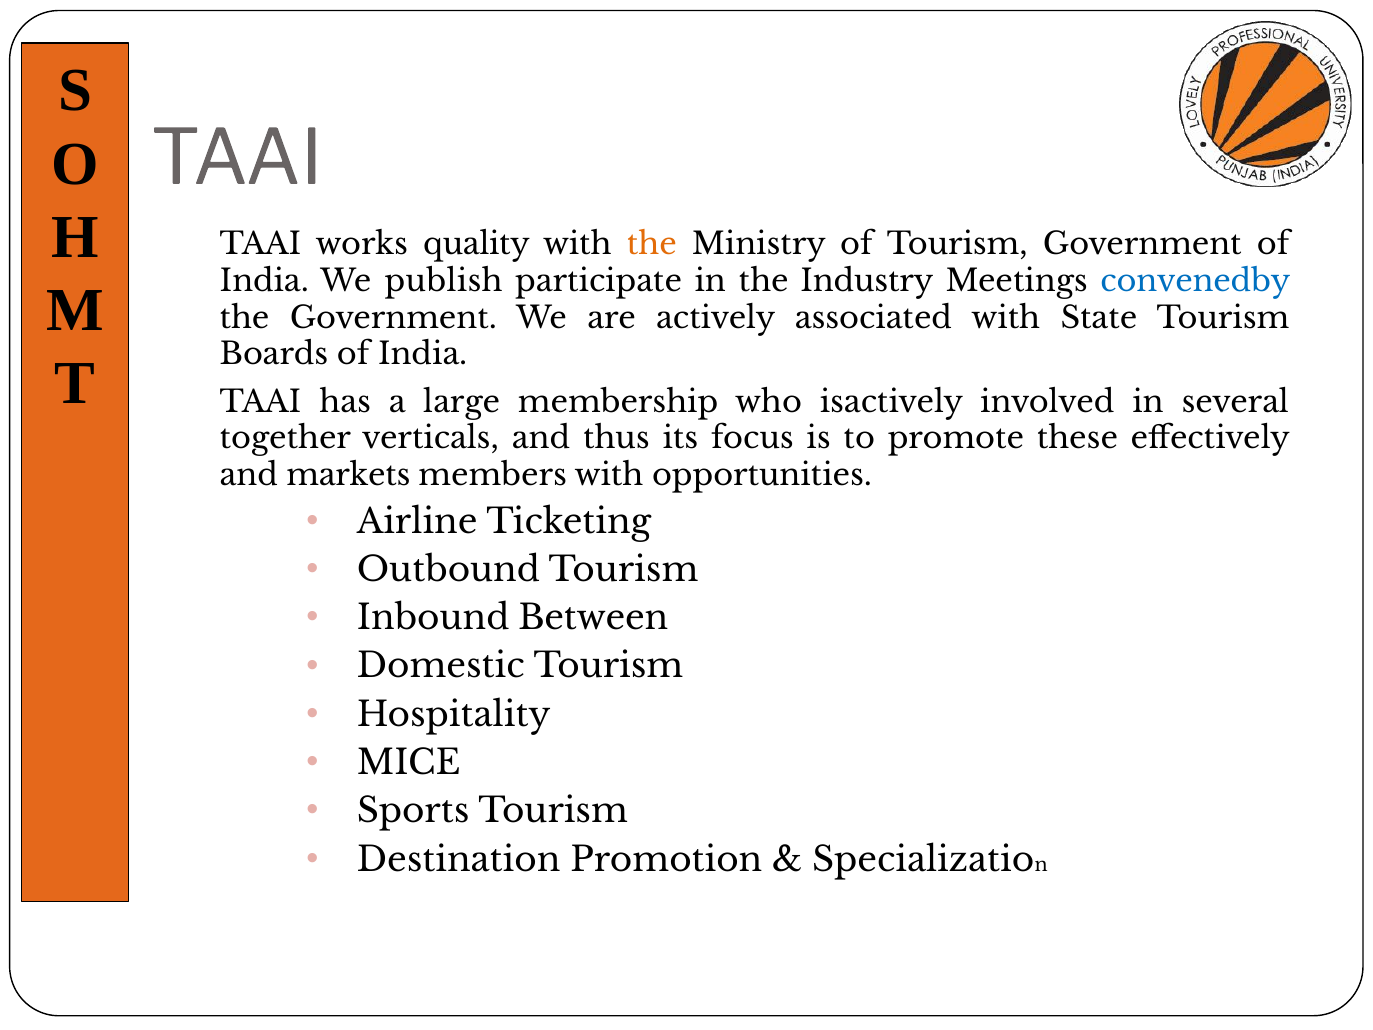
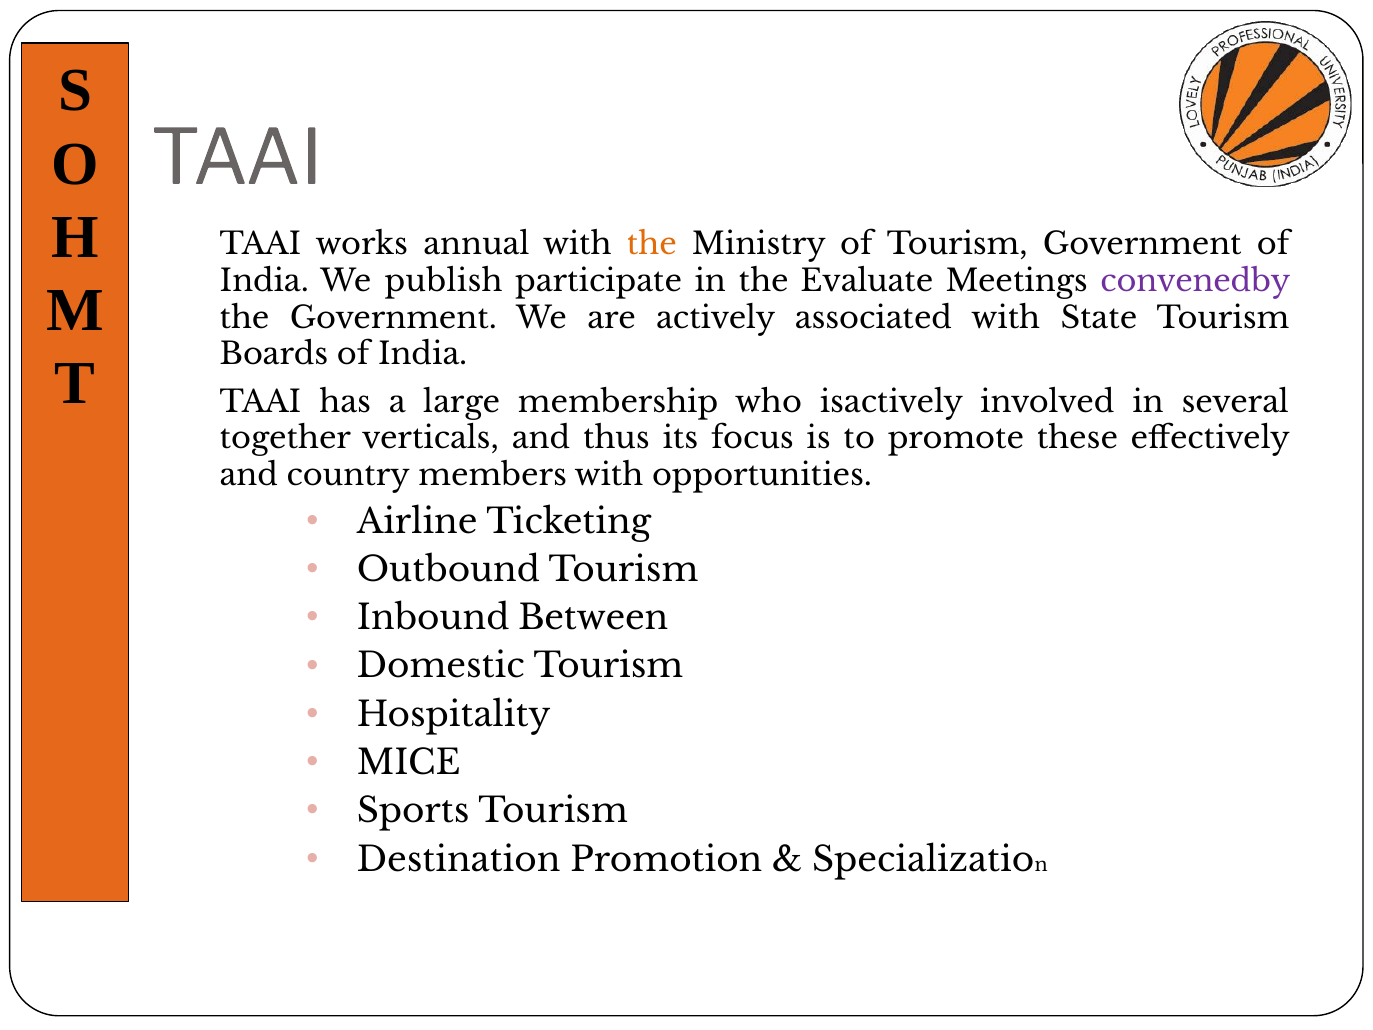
quality: quality -> annual
Industry: Industry -> Evaluate
convenedby colour: blue -> purple
markets: markets -> country
